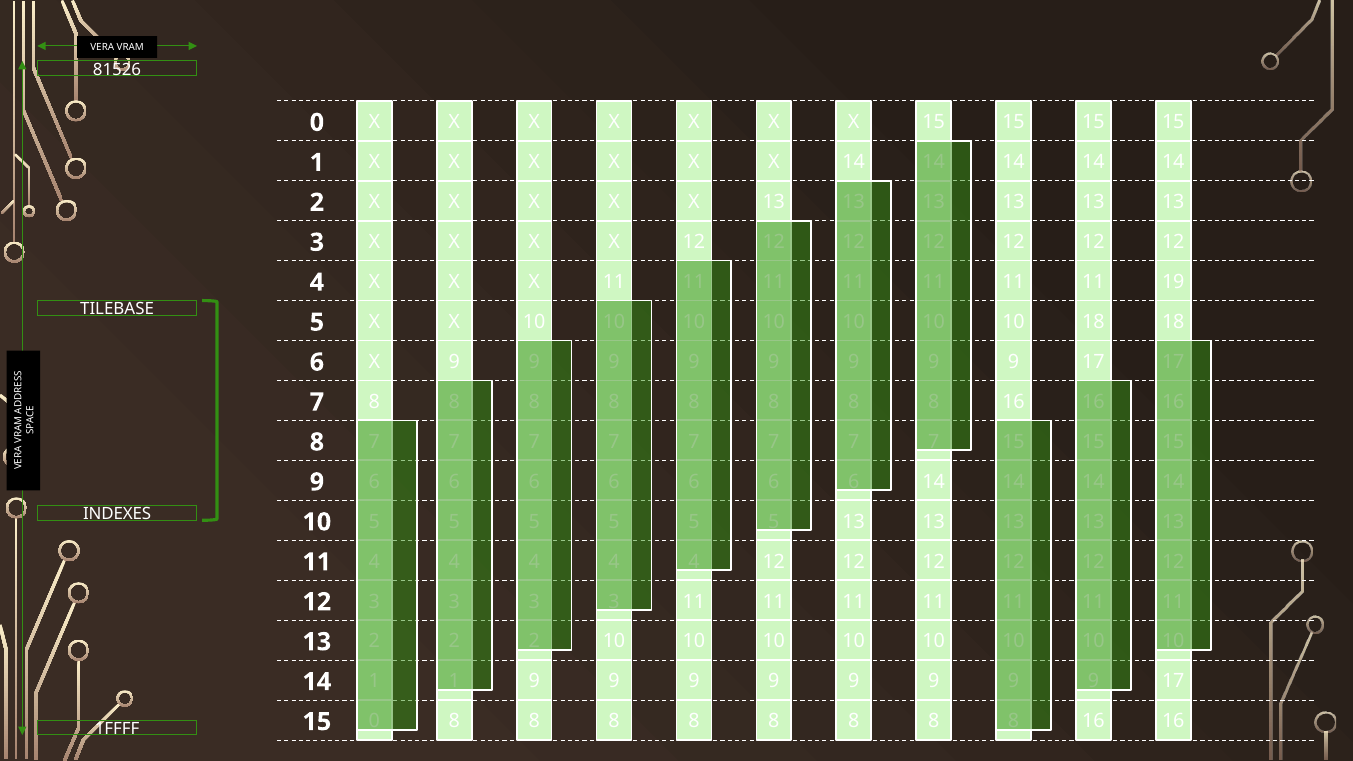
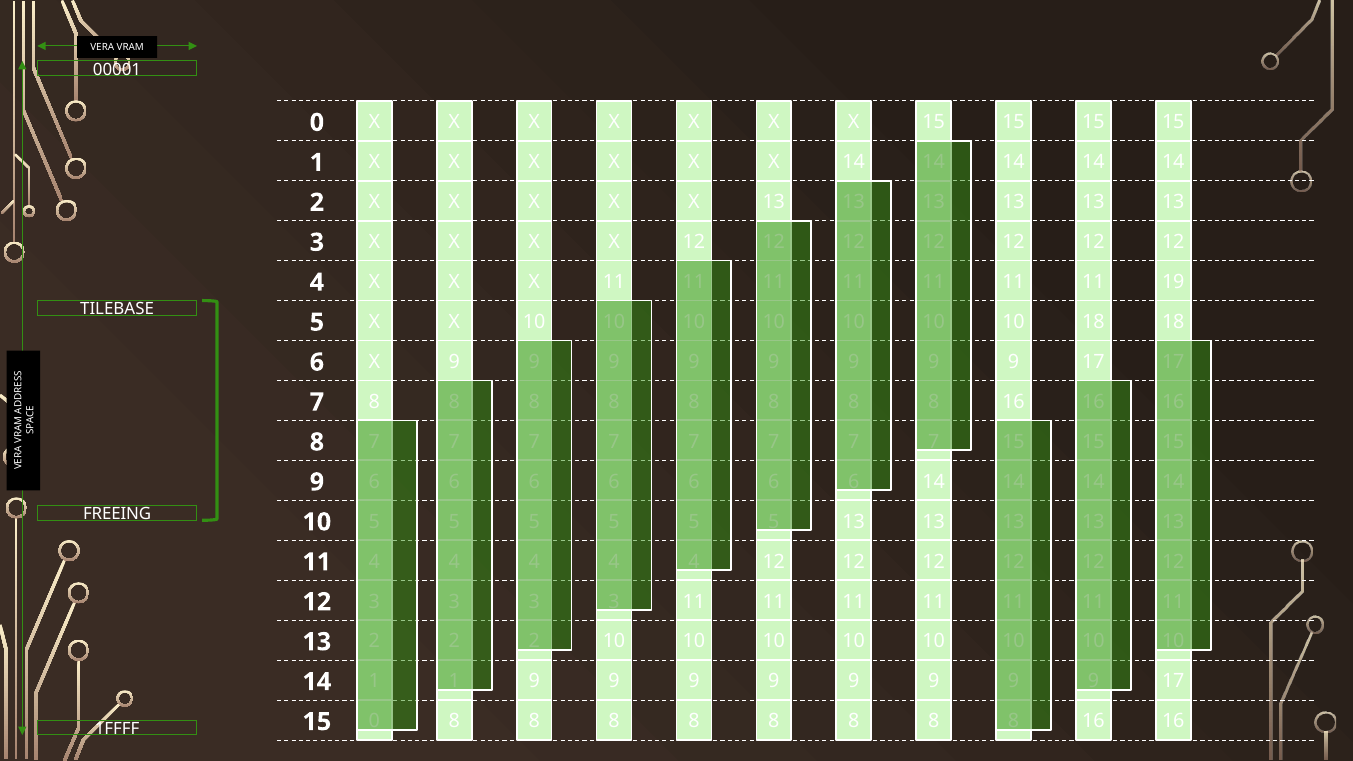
81526: 81526 -> 00001
INDEXES: INDEXES -> FREEING
